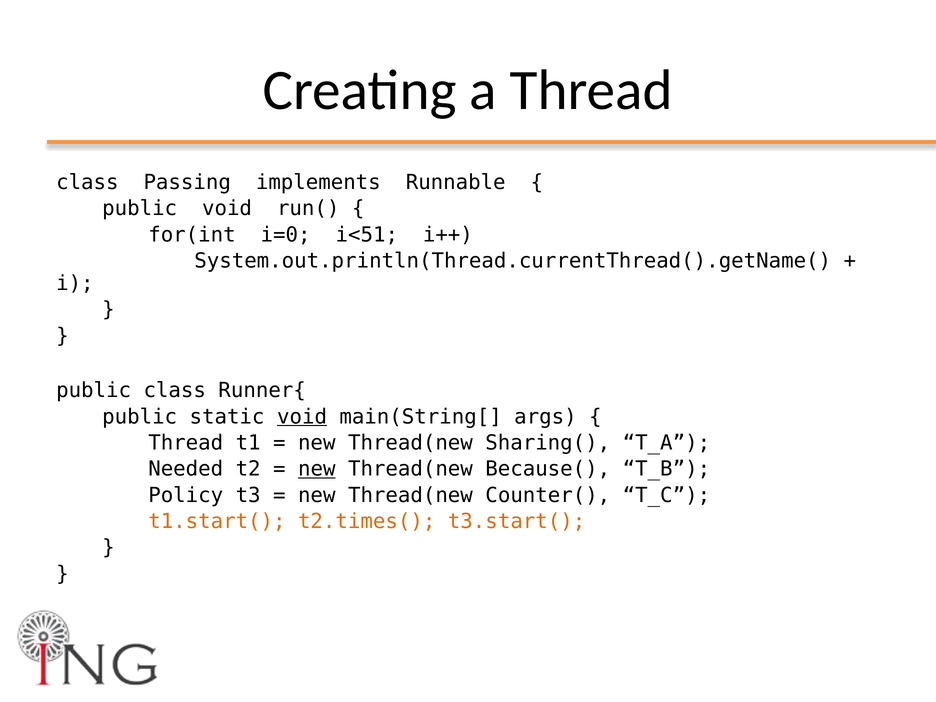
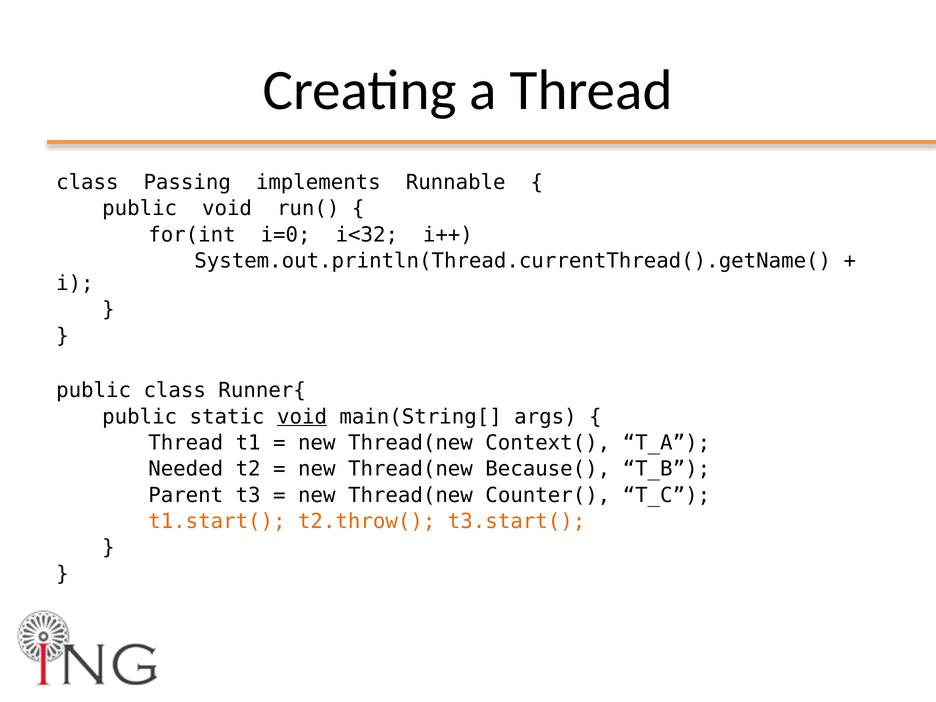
i<51: i<51 -> i<32
Sharing(: Sharing( -> Context(
new at (317, 469) underline: present -> none
Policy: Policy -> Parent
t2.times(: t2.times( -> t2.throw(
